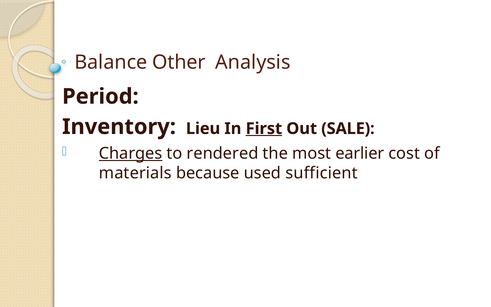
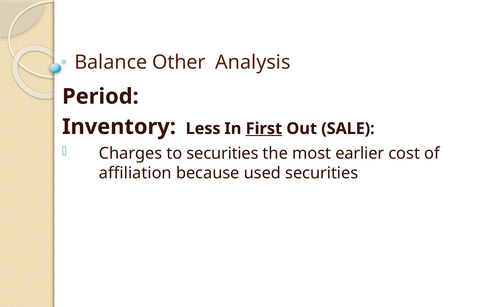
Lieu: Lieu -> Less
Charges underline: present -> none
to rendered: rendered -> securities
materials: materials -> affiliation
used sufficient: sufficient -> securities
